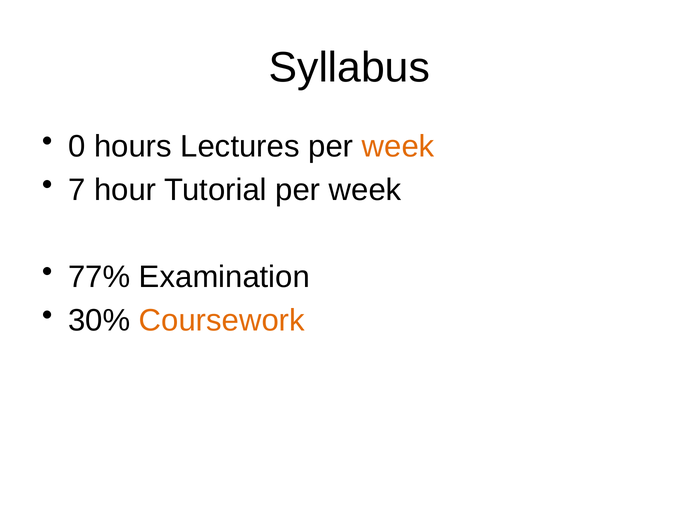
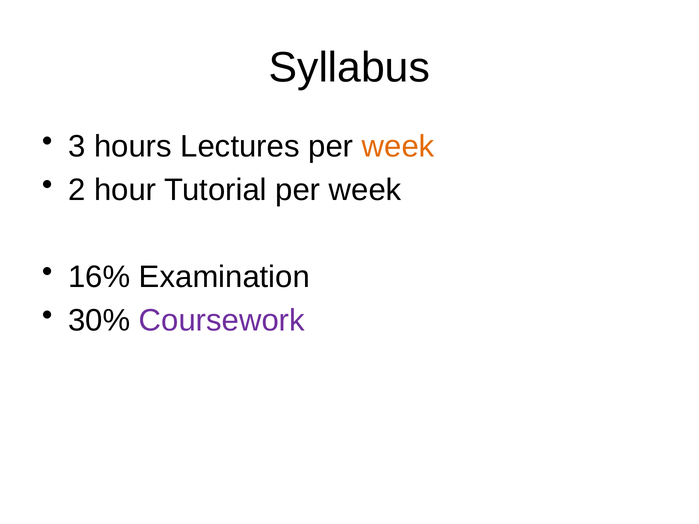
0: 0 -> 3
7: 7 -> 2
77%: 77% -> 16%
Coursework colour: orange -> purple
